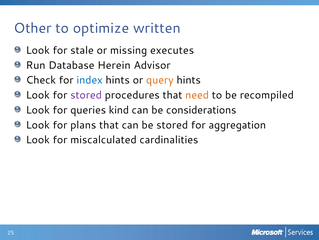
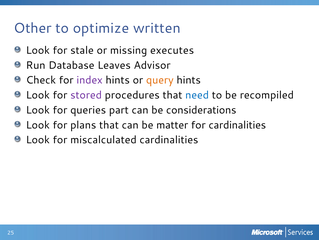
Herein: Herein -> Leaves
index colour: blue -> purple
need colour: orange -> blue
kind: kind -> part
be stored: stored -> matter
for aggregation: aggregation -> cardinalities
